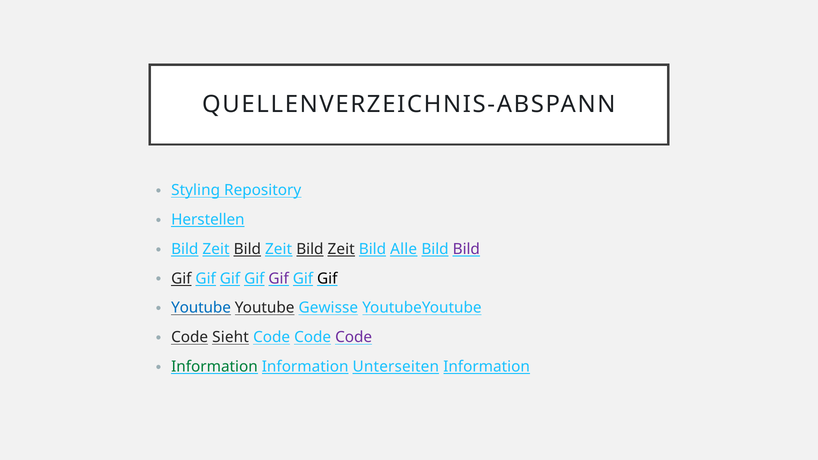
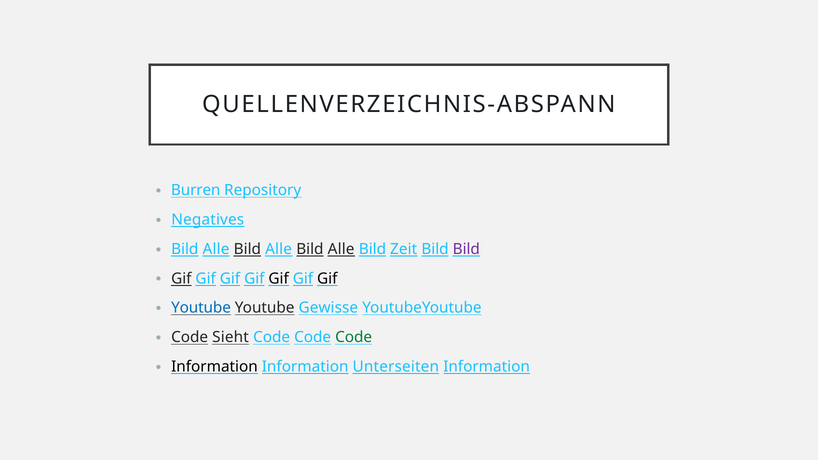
Styling: Styling -> Burren
Herstellen: Herstellen -> Negatives
Zeit at (216, 249): Zeit -> Alle
Zeit at (279, 249): Zeit -> Alle
Zeit at (341, 249): Zeit -> Alle
Alle: Alle -> Zeit
Gif at (279, 279) colour: purple -> black
Code at (354, 337) colour: purple -> green
Information at (214, 367) colour: green -> black
